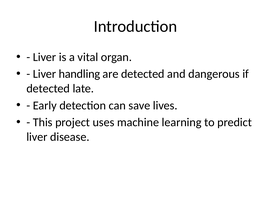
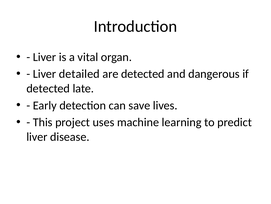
handling: handling -> detailed
